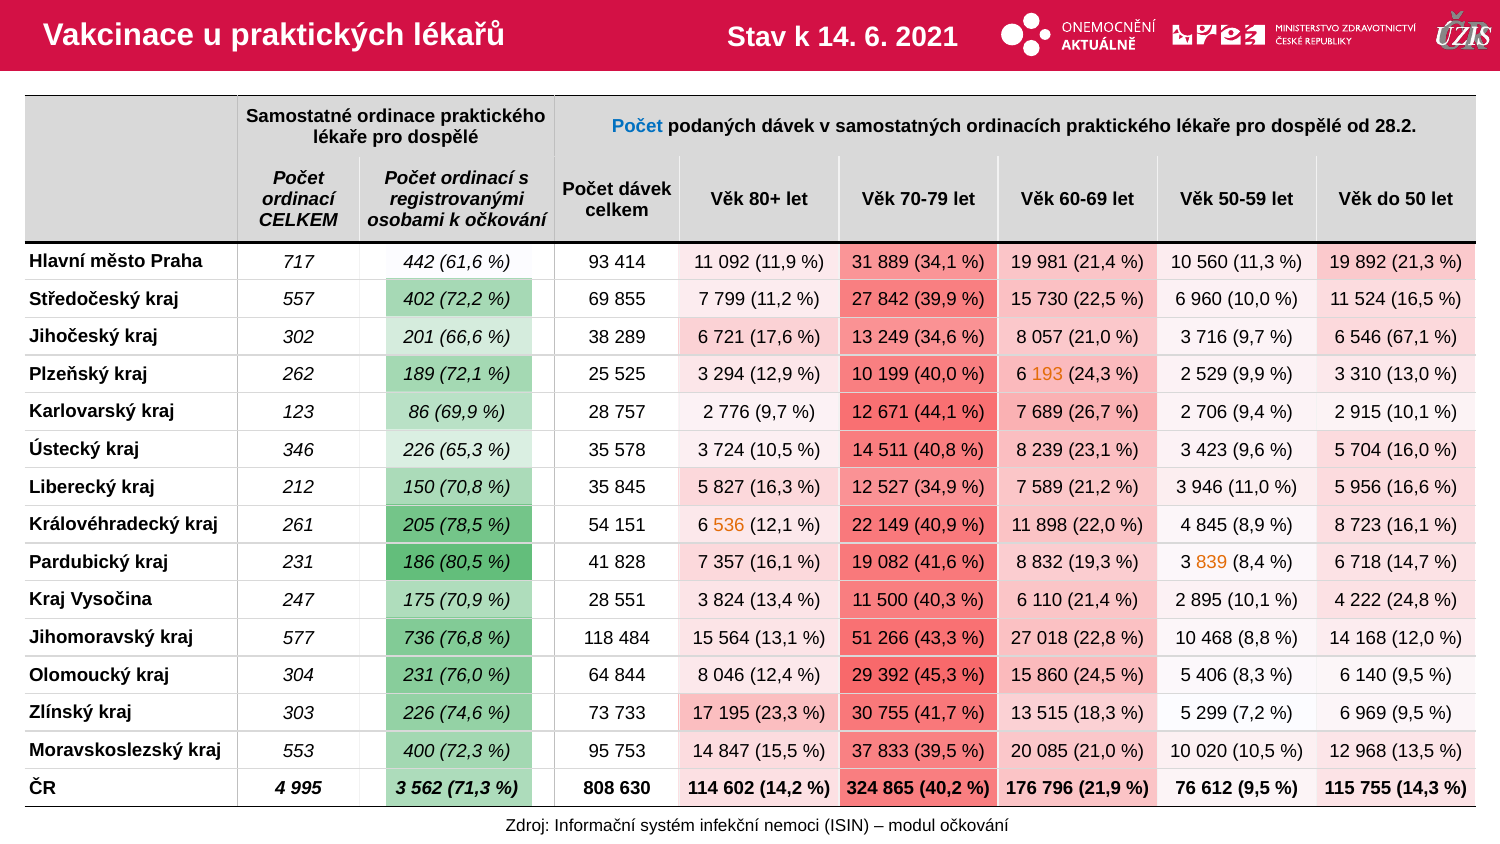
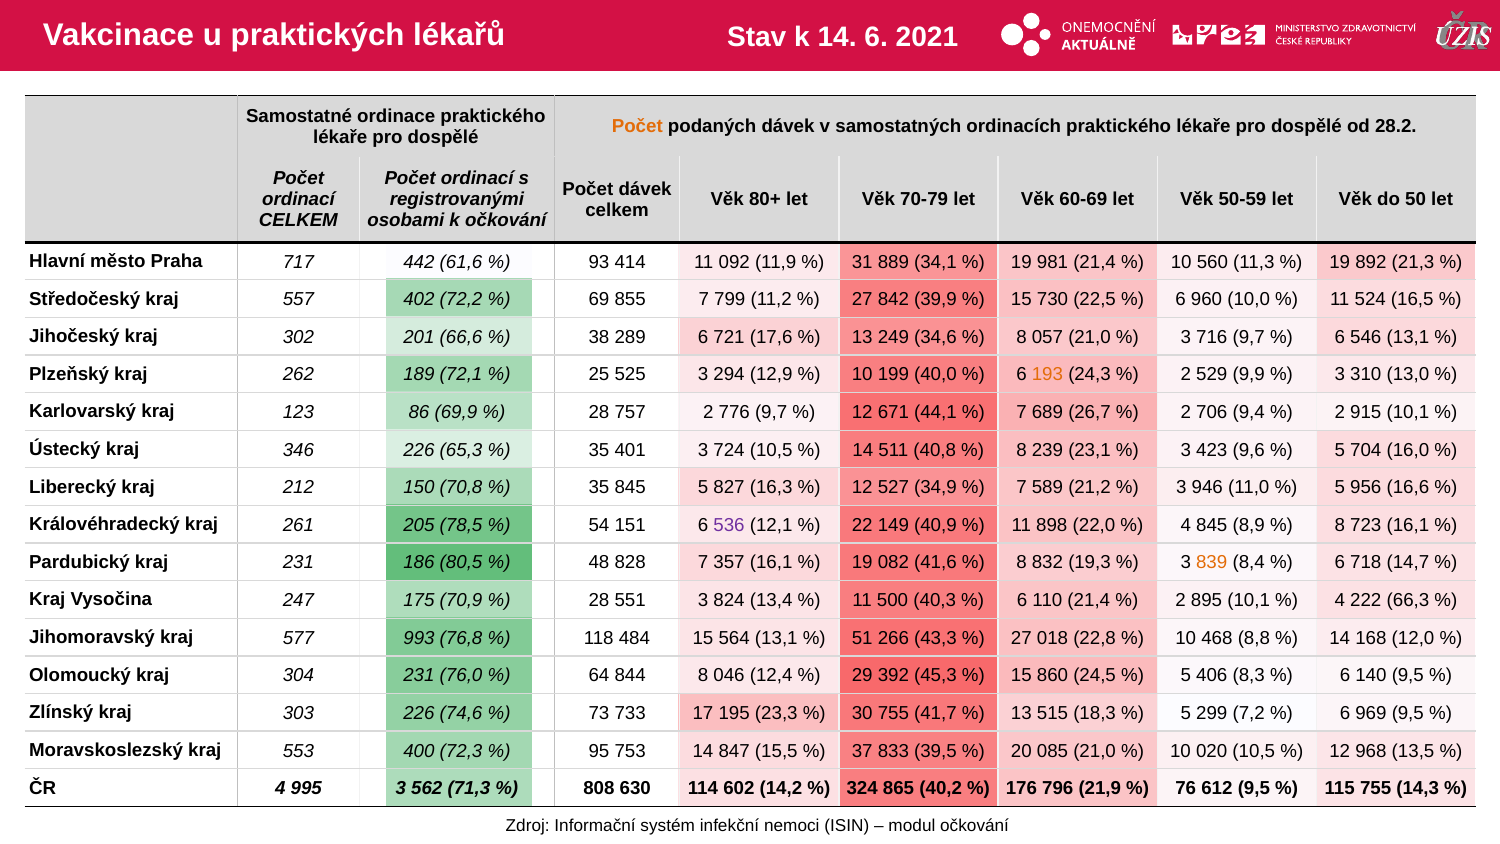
Počet at (637, 126) colour: blue -> orange
546 67,1: 67,1 -> 13,1
578: 578 -> 401
536 colour: orange -> purple
41: 41 -> 48
24,8: 24,8 -> 66,3
736: 736 -> 993
